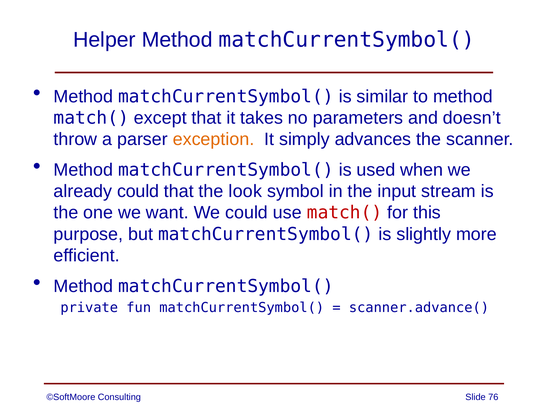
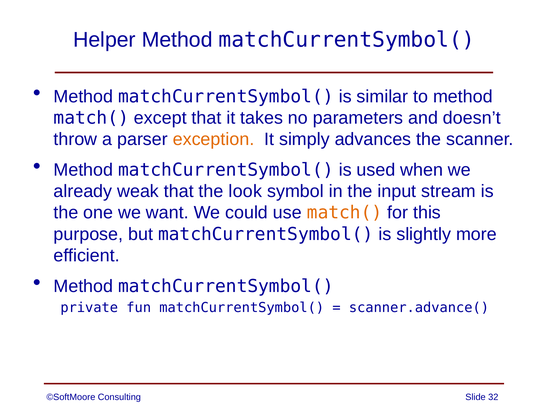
already could: could -> weak
match( at (345, 213) colour: red -> orange
76: 76 -> 32
